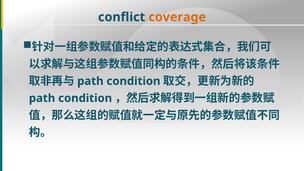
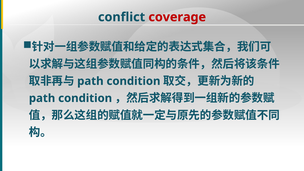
coverage colour: orange -> red
